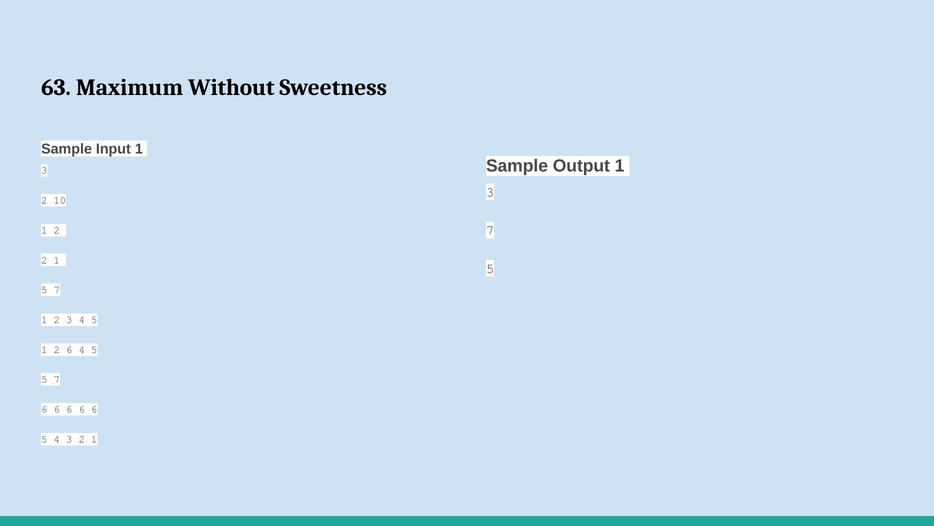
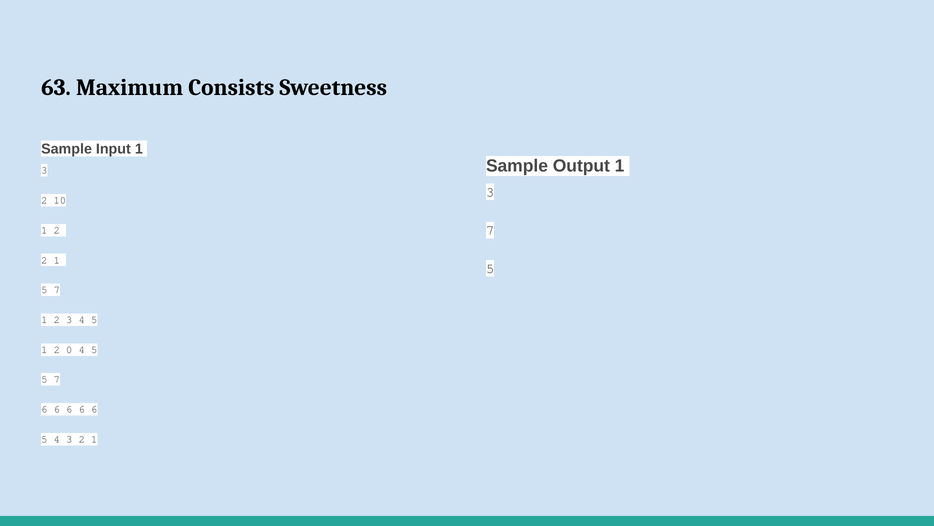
Without: Without -> Consists
2 6: 6 -> 0
